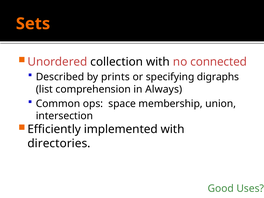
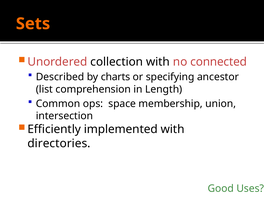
prints: prints -> charts
digraphs: digraphs -> ancestor
Always: Always -> Length
